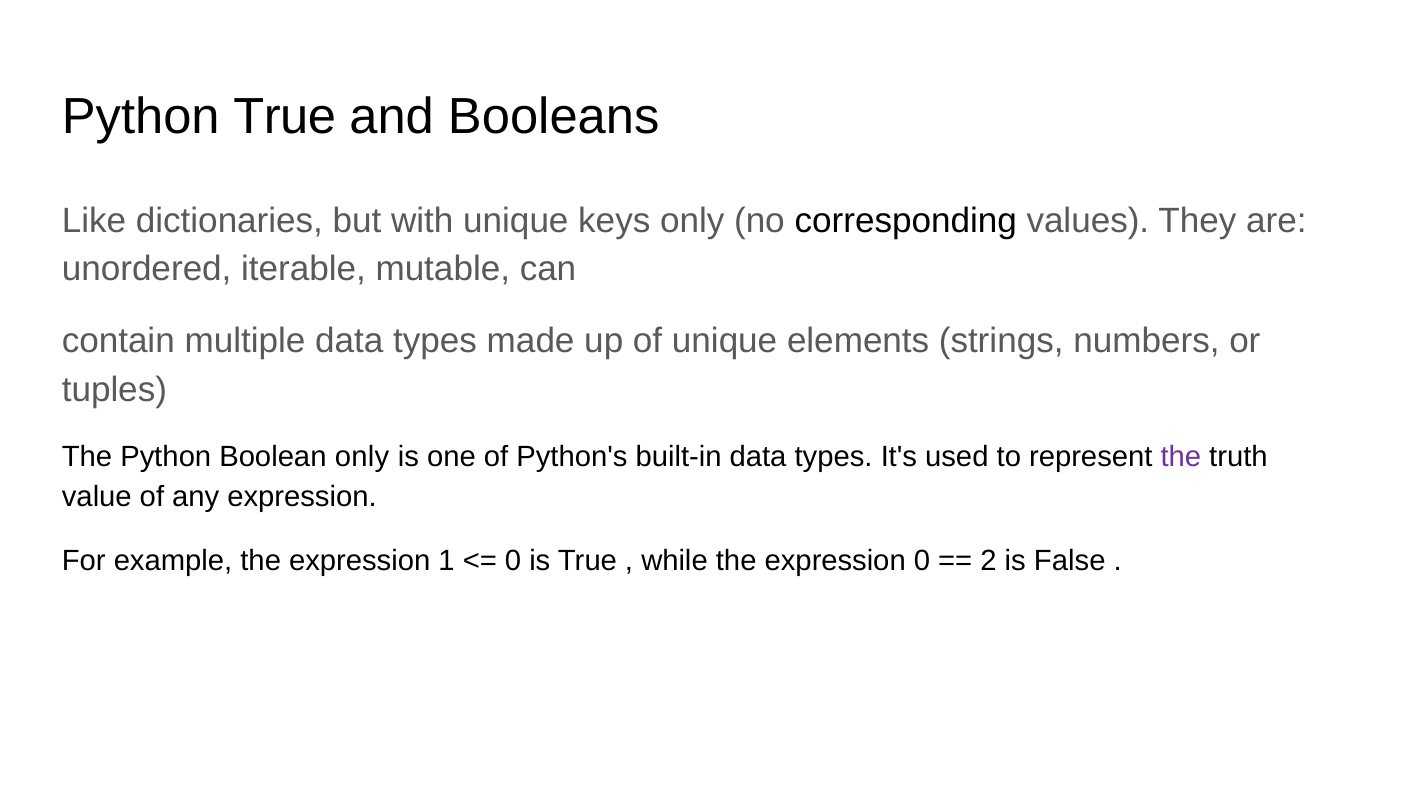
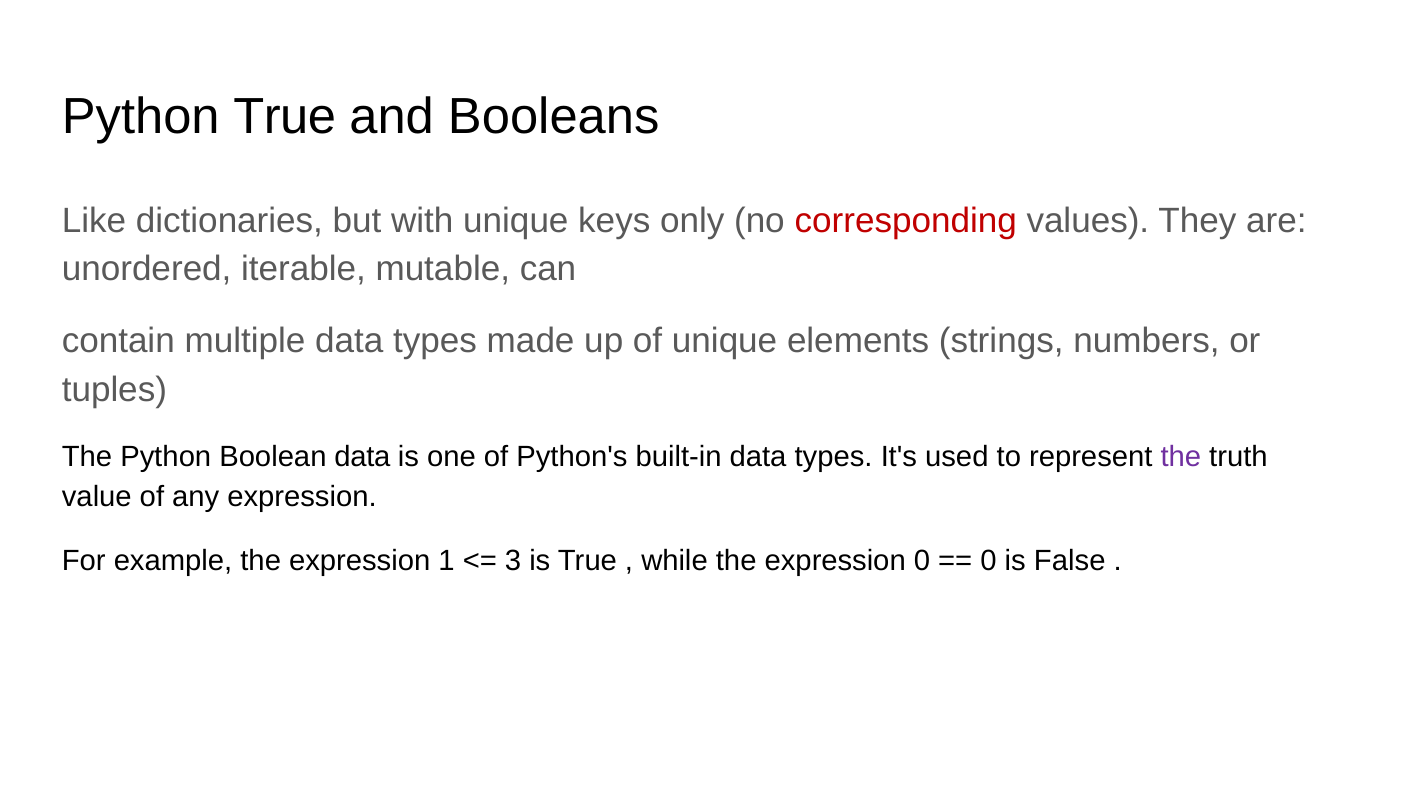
corresponding colour: black -> red
Boolean only: only -> data
0 at (513, 560): 0 -> 3
2 at (989, 560): 2 -> 0
